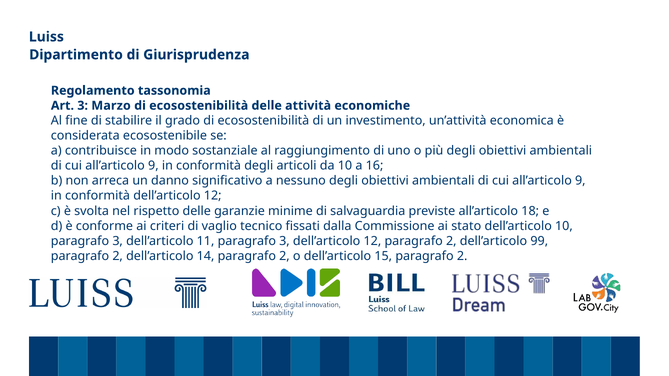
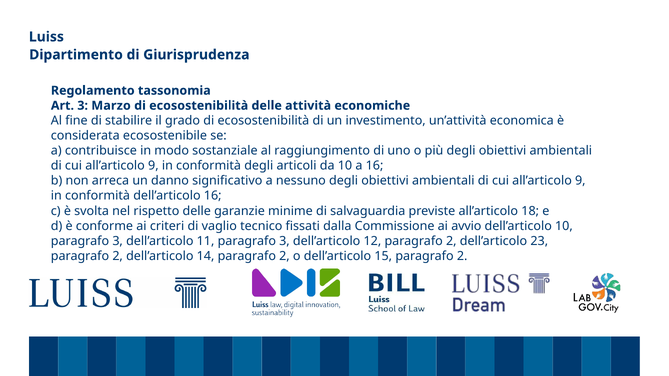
conformità dell’articolo 12: 12 -> 16
stato: stato -> avvio
99: 99 -> 23
